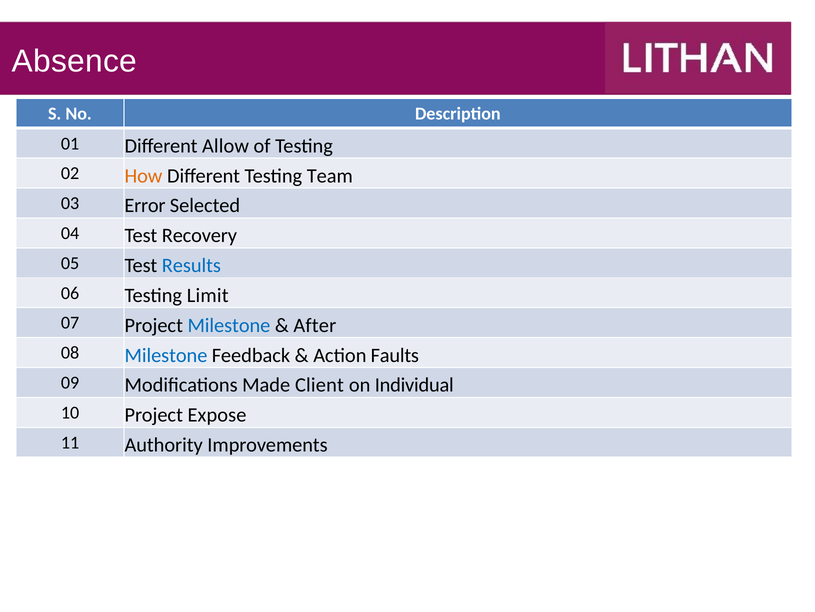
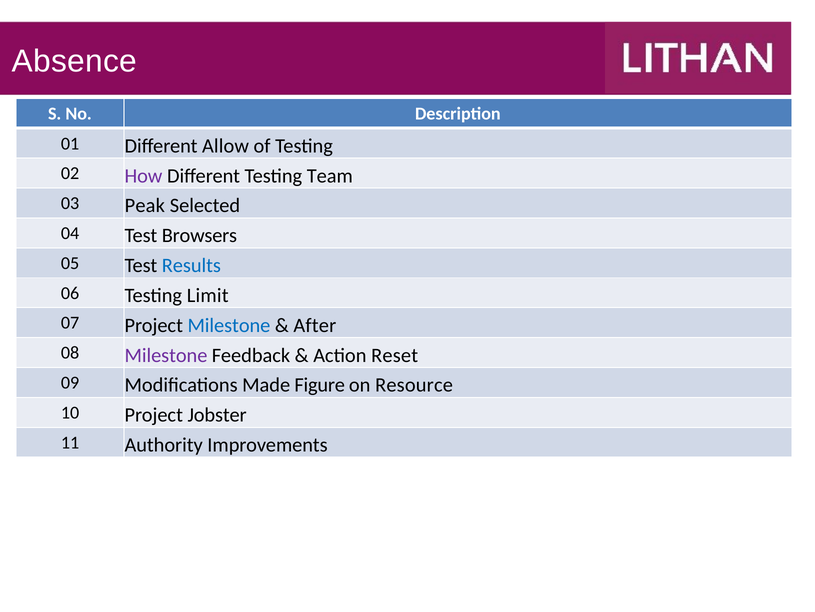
How colour: orange -> purple
Error: Error -> Peak
Recovery: Recovery -> Browsers
Milestone at (166, 355) colour: blue -> purple
Faults: Faults -> Reset
Client: Client -> Figure
Individual: Individual -> Resource
Expose: Expose -> Jobster
